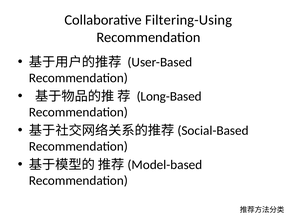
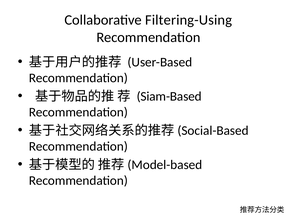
Long-Based: Long-Based -> Siam-Based
